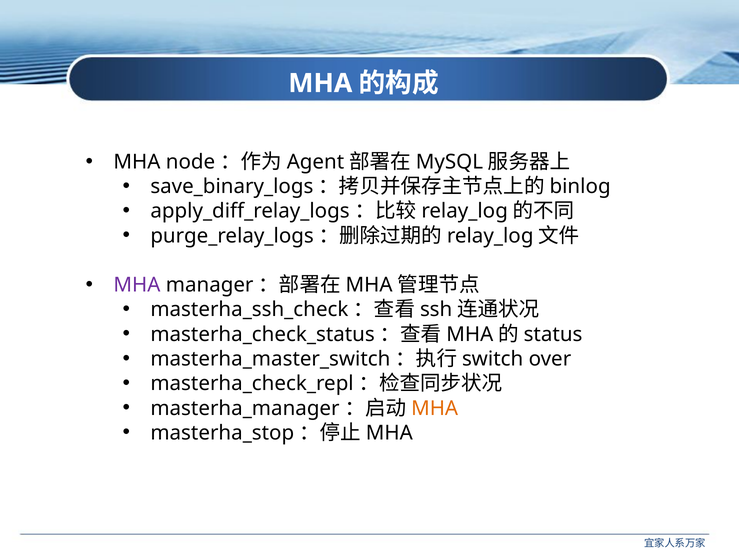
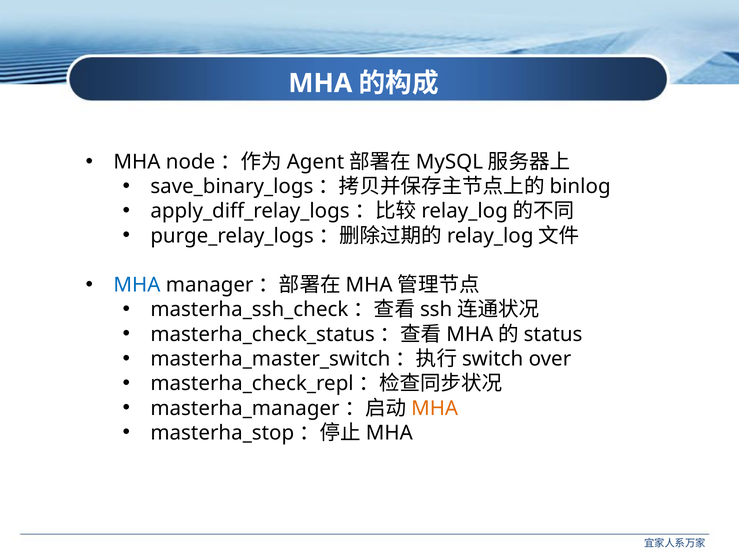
MHA at (137, 285) colour: purple -> blue
